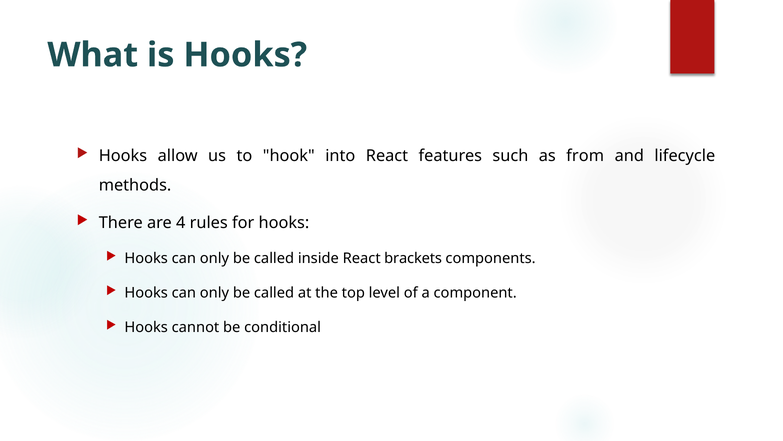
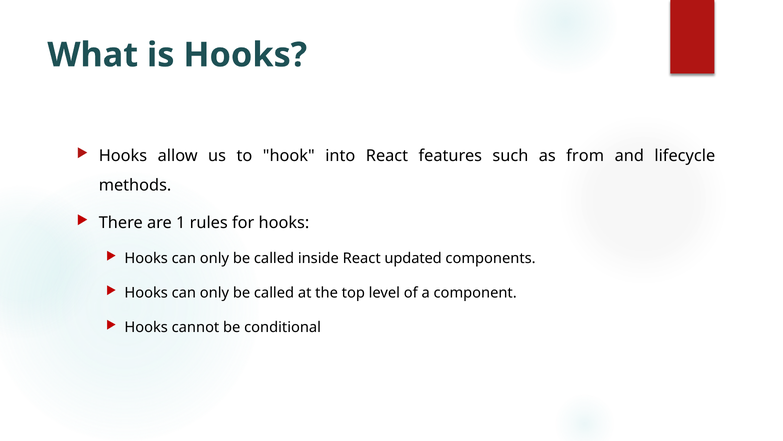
4: 4 -> 1
brackets: brackets -> updated
